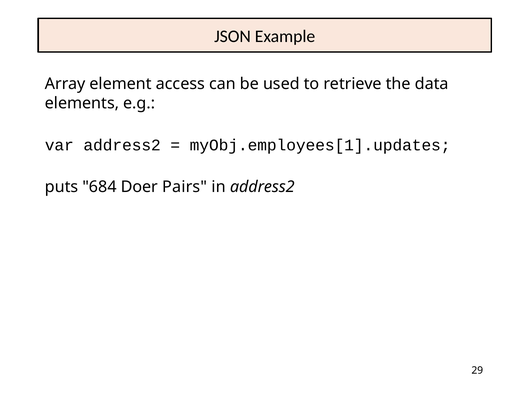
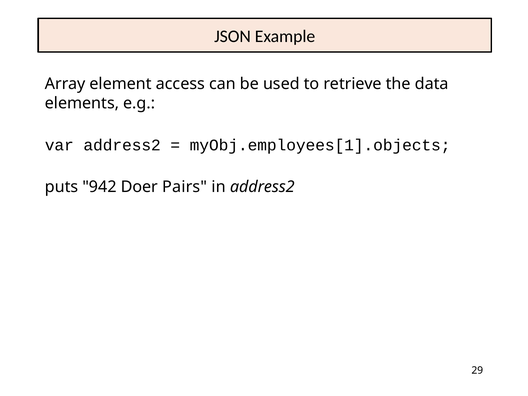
myObj.employees[1].updates: myObj.employees[1].updates -> myObj.employees[1].objects
684: 684 -> 942
